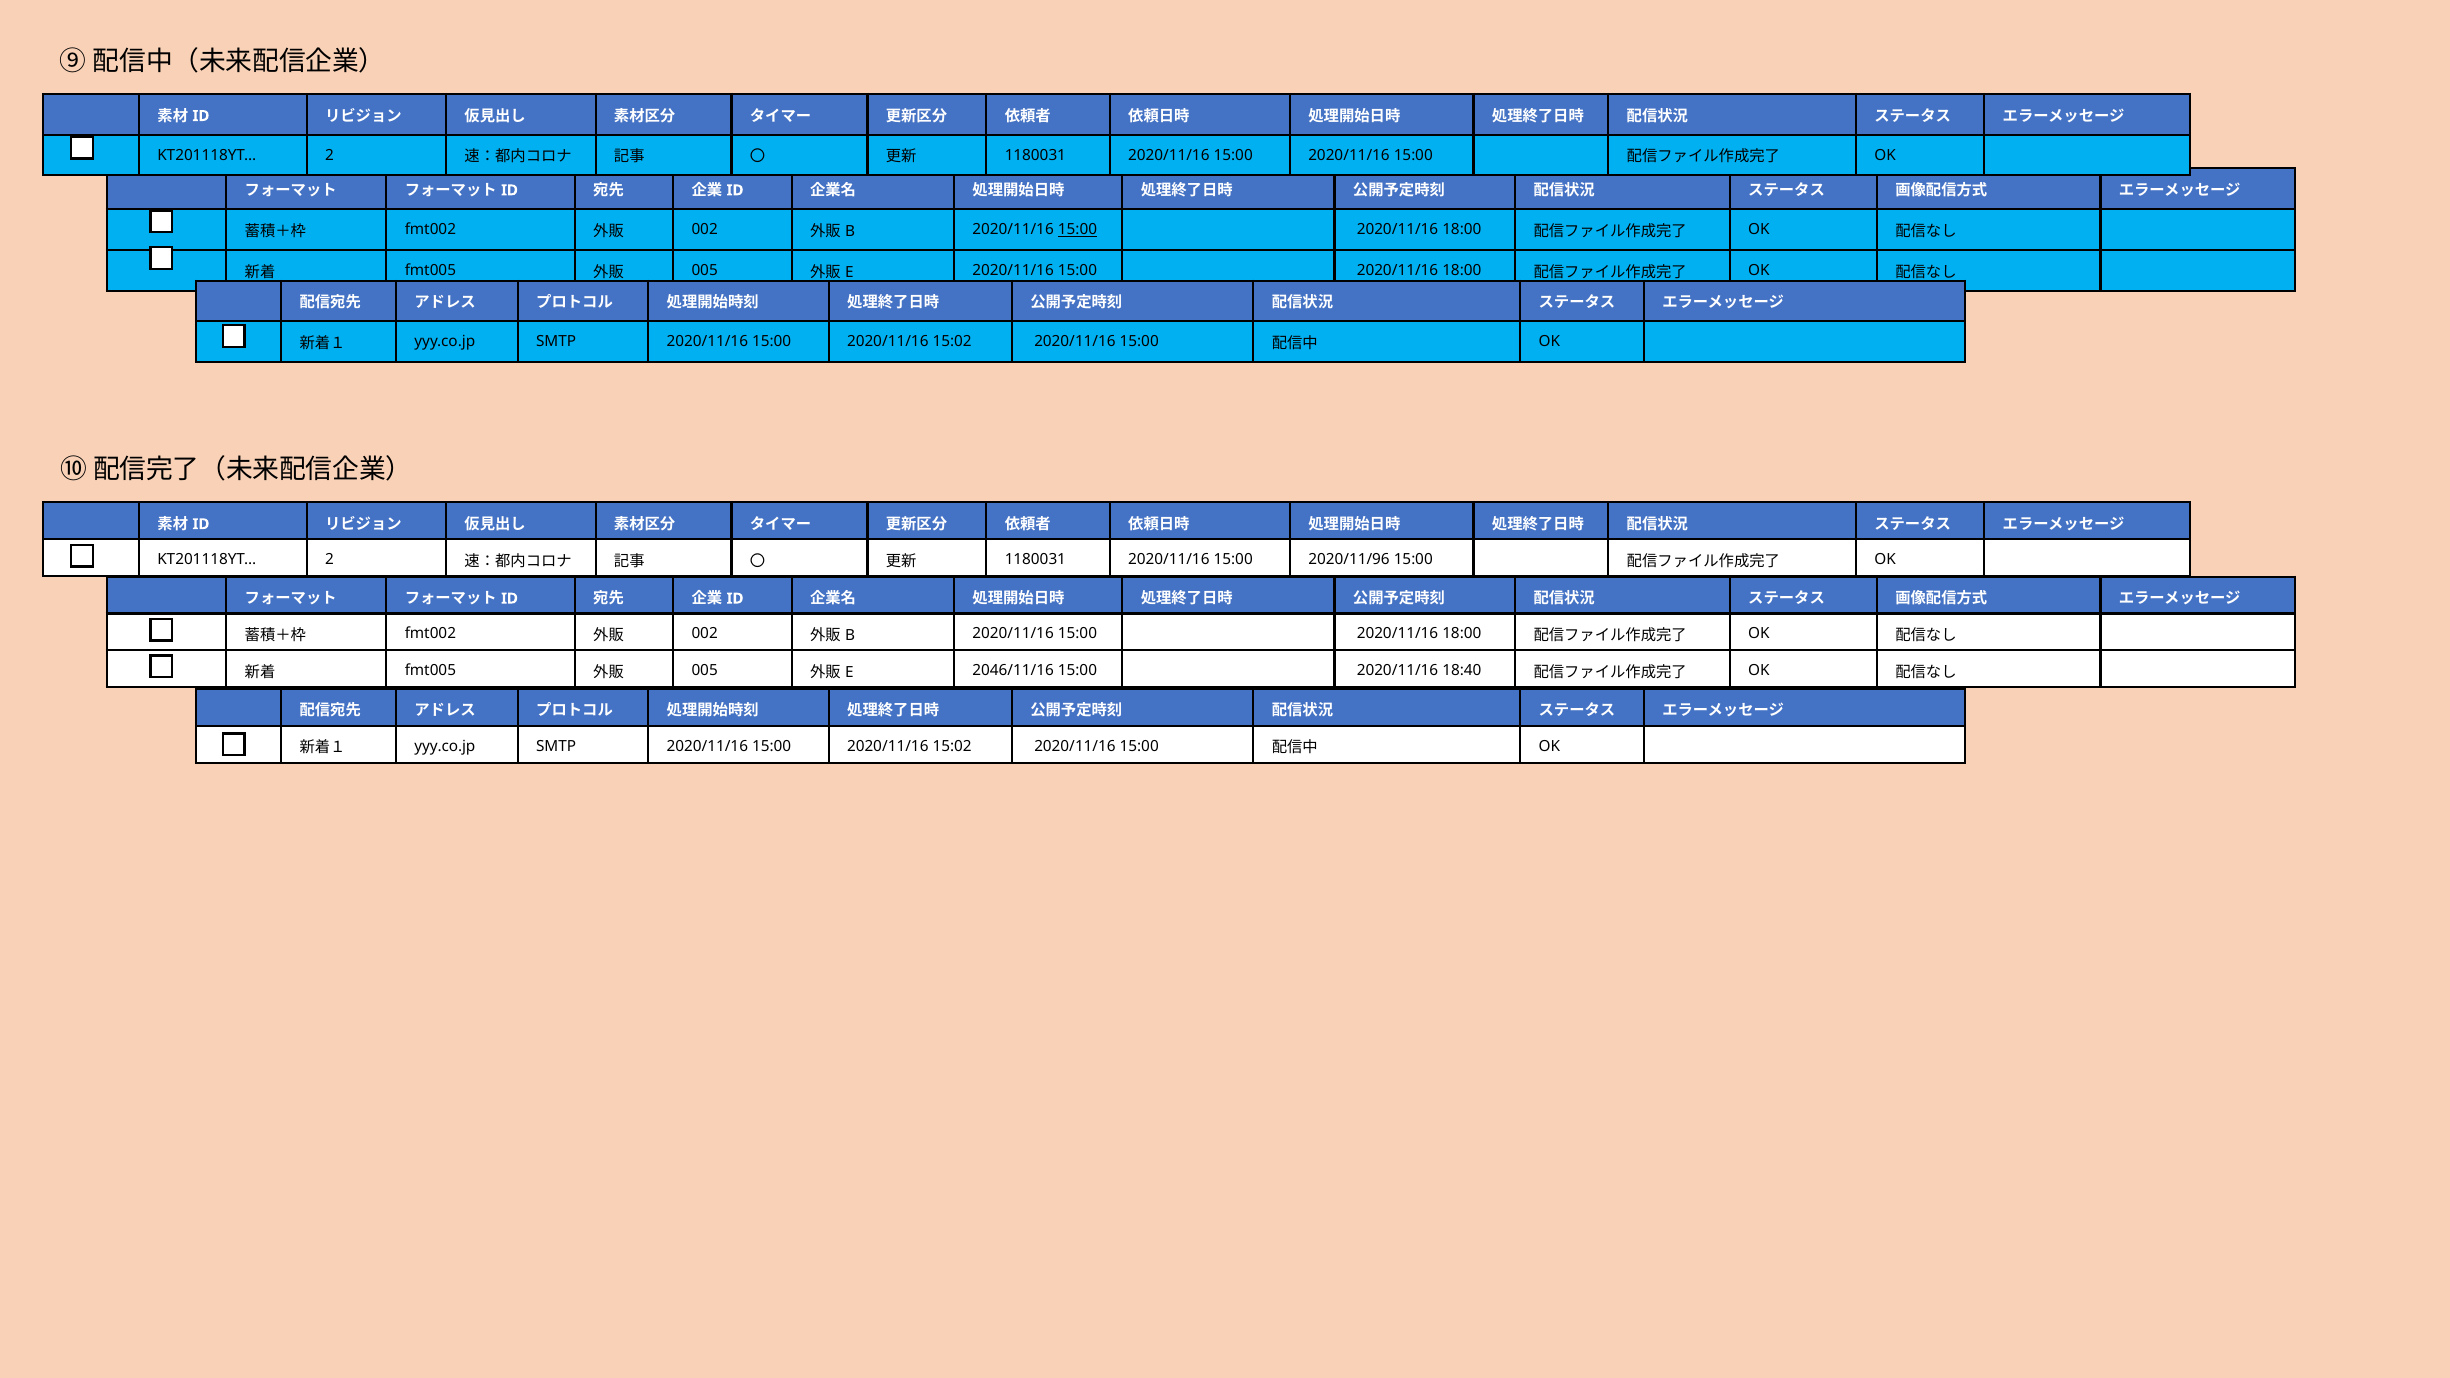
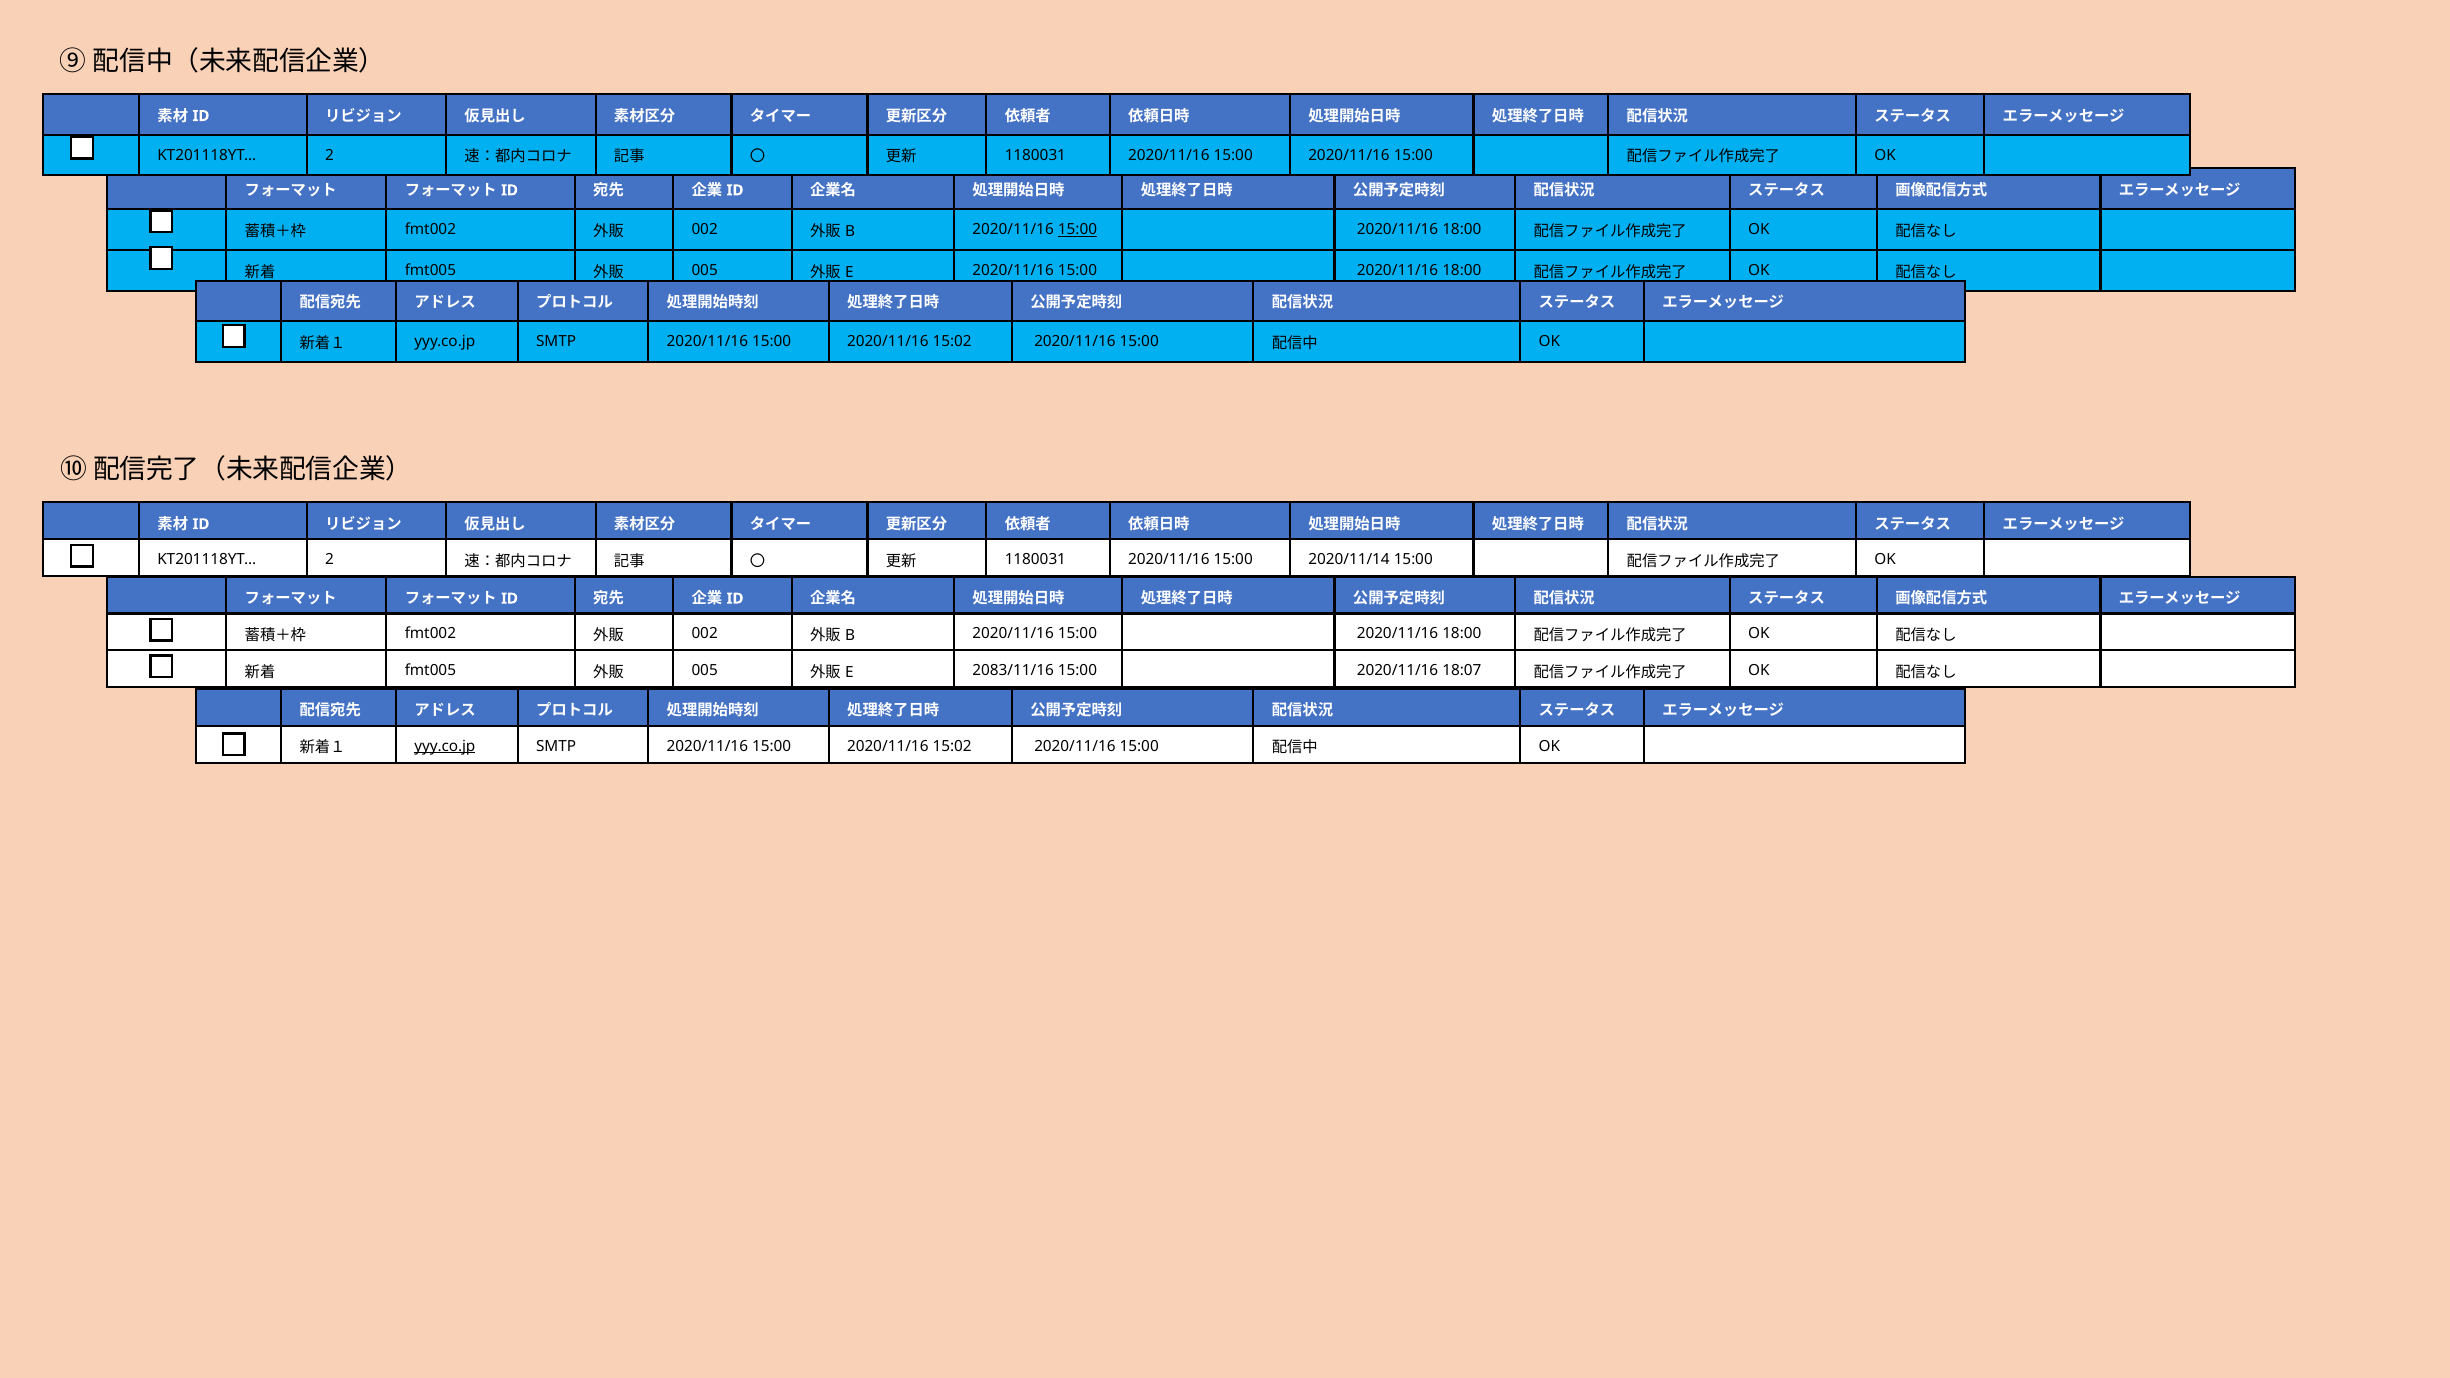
2020/11/96: 2020/11/96 -> 2020/11/14
2046/11/16: 2046/11/16 -> 2083/11/16
18:40: 18:40 -> 18:07
yyy.co.jp at (445, 746) underline: none -> present
